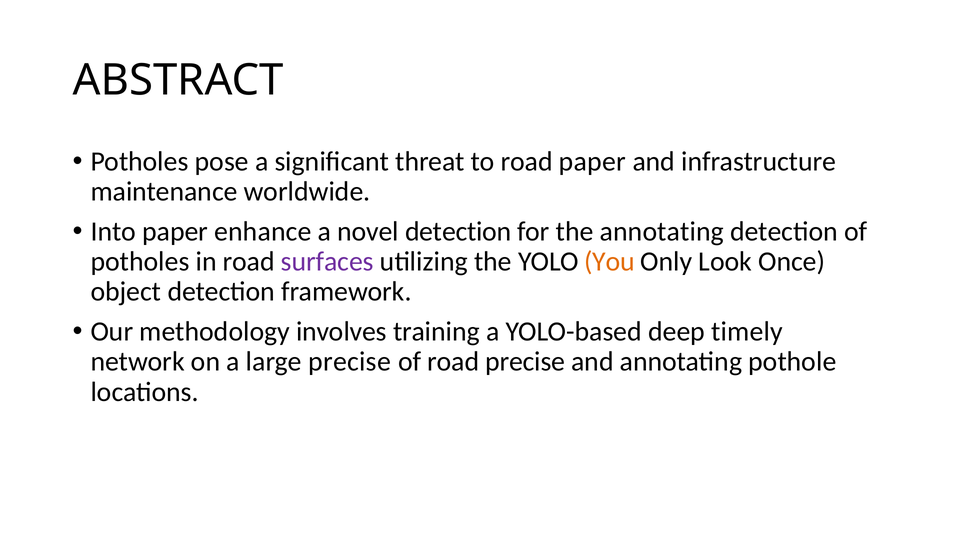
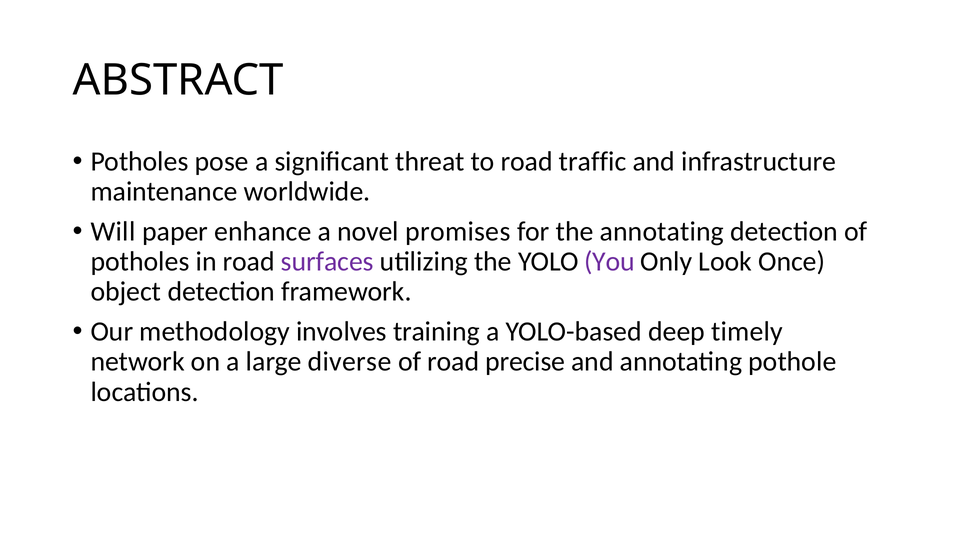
road paper: paper -> traffic
Into: Into -> Will
novel detection: detection -> promises
You colour: orange -> purple
large precise: precise -> diverse
